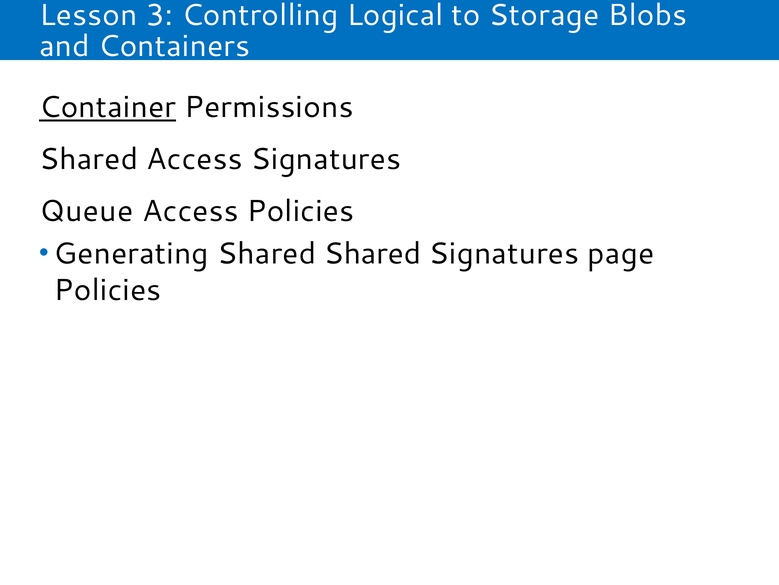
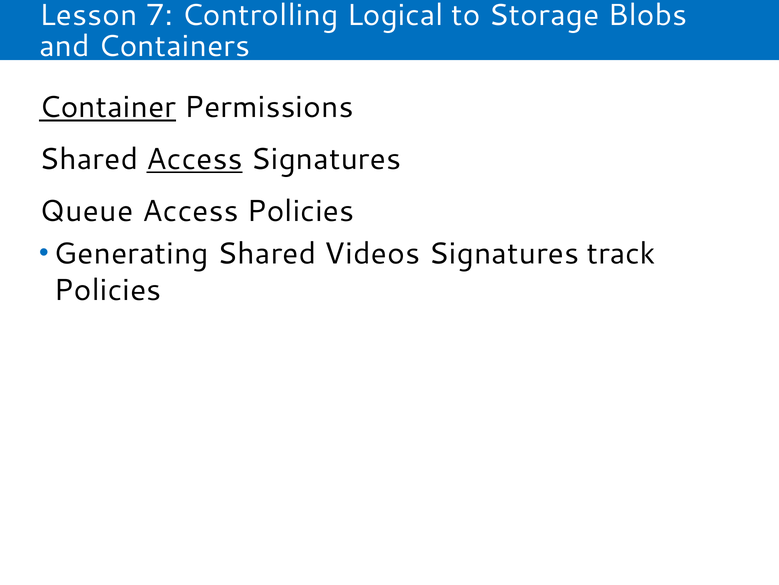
3: 3 -> 7
Access at (195, 159) underline: none -> present
Shared Shared: Shared -> Videos
page: page -> track
